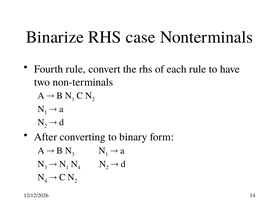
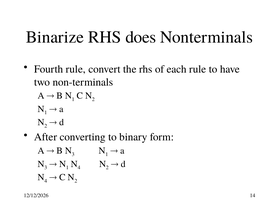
case: case -> does
